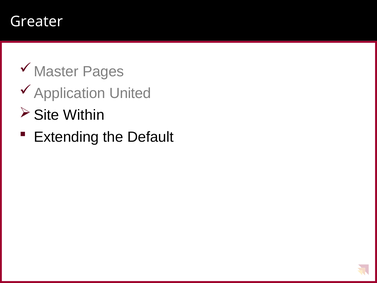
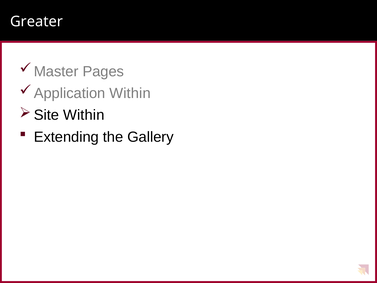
United at (130, 93): United -> Within
Default: Default -> Gallery
